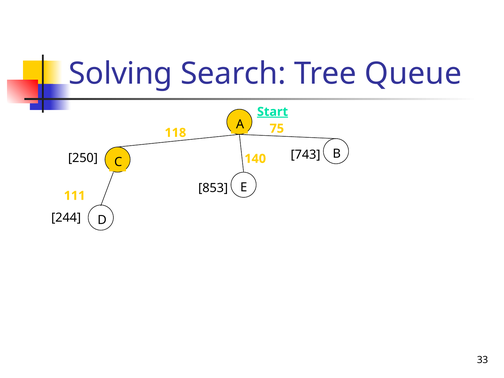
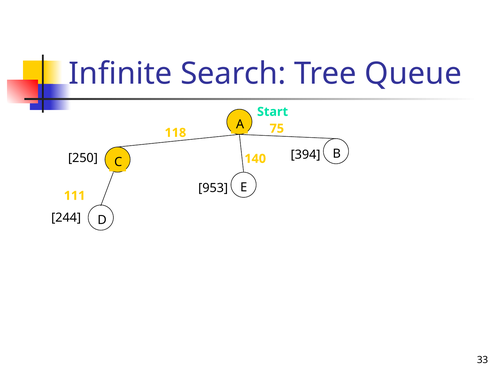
Solving: Solving -> Infinite
Start underline: present -> none
743: 743 -> 394
853: 853 -> 953
